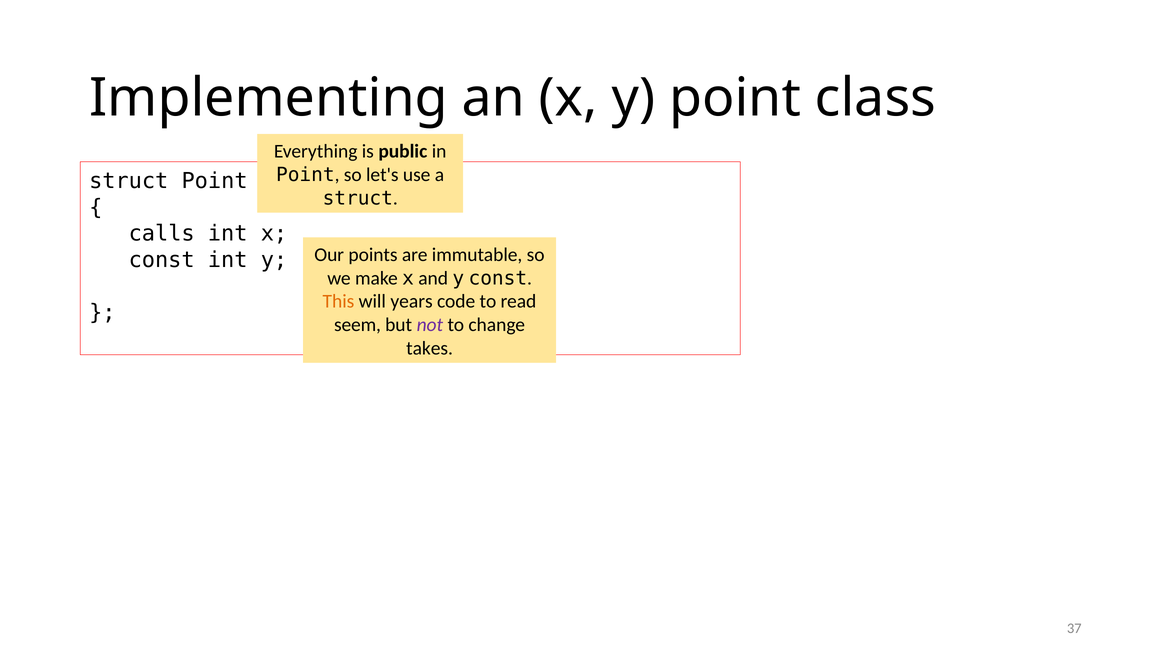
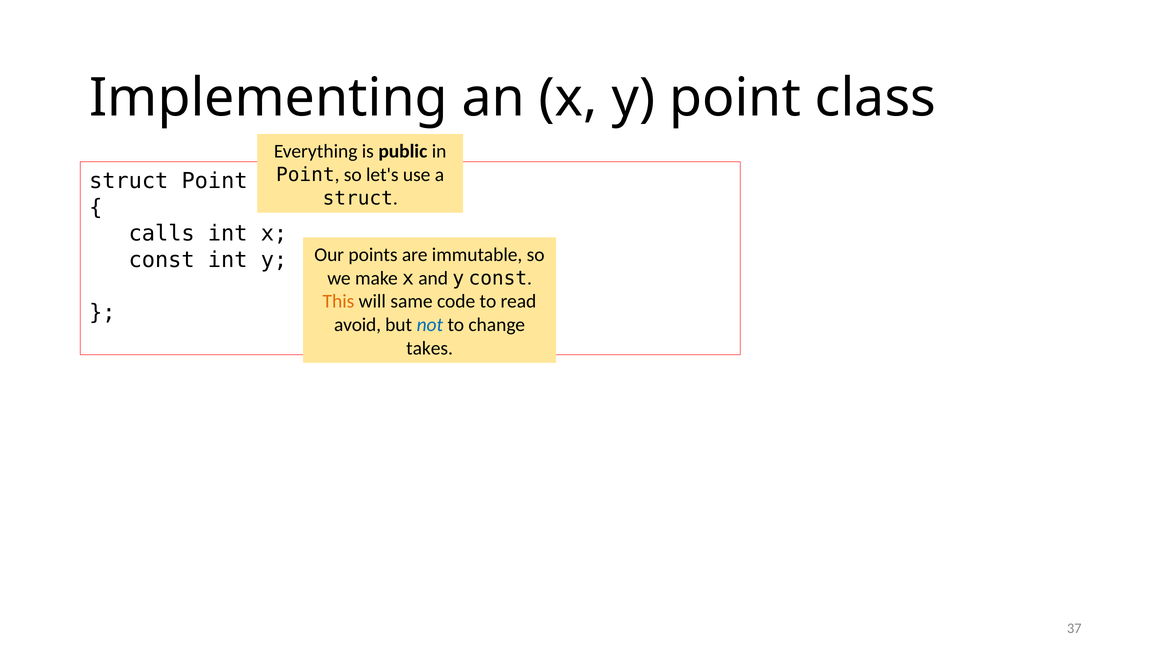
years: years -> same
seem: seem -> avoid
not colour: purple -> blue
